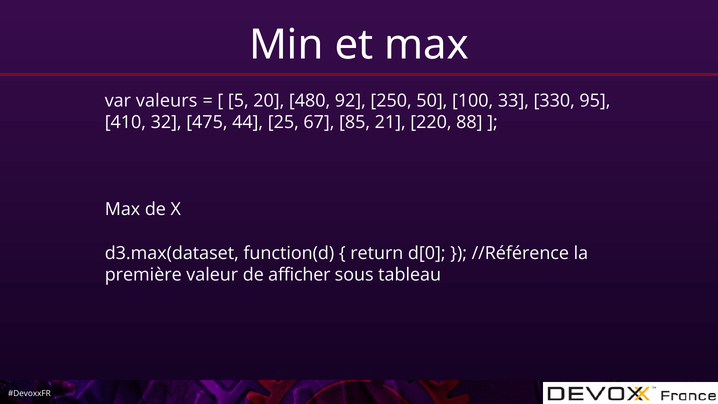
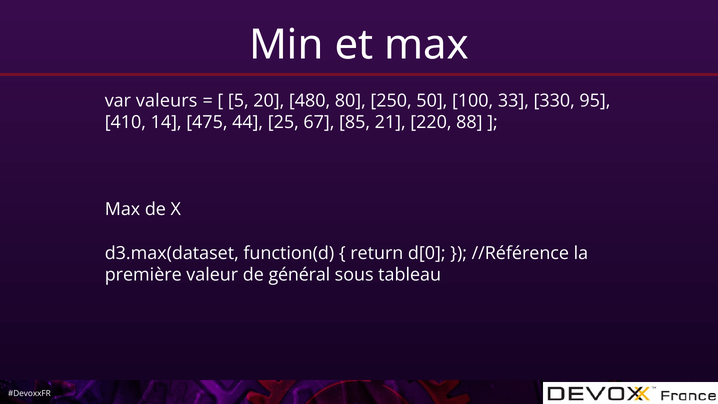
92: 92 -> 80
32: 32 -> 14
afficher: afficher -> général
